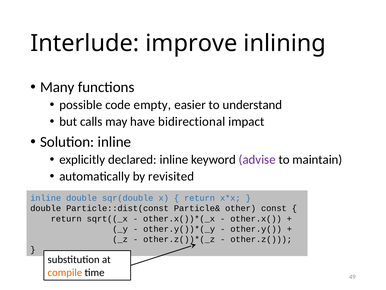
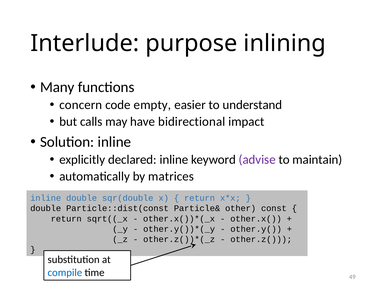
improve: improve -> purpose
possible: possible -> concern
revisited: revisited -> matrices
compile colour: orange -> blue
